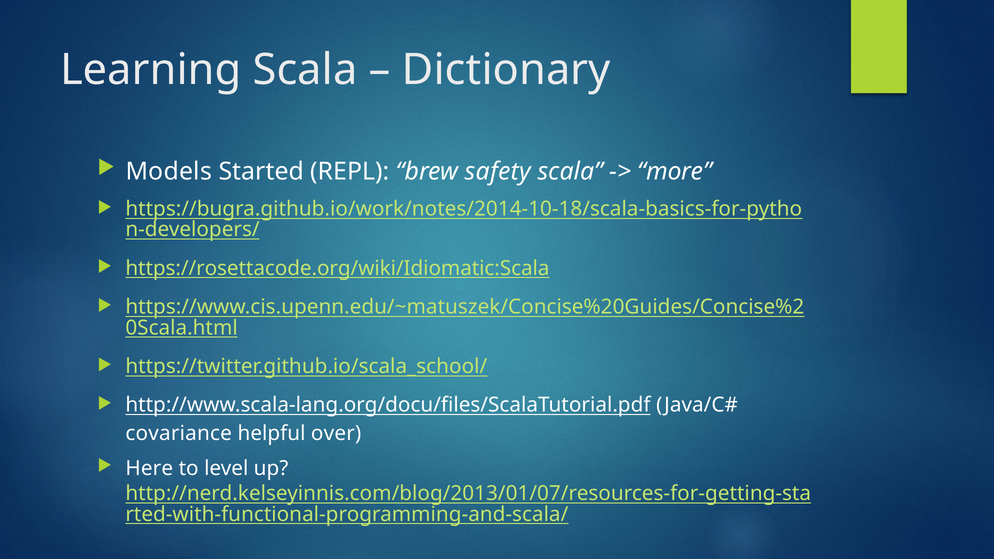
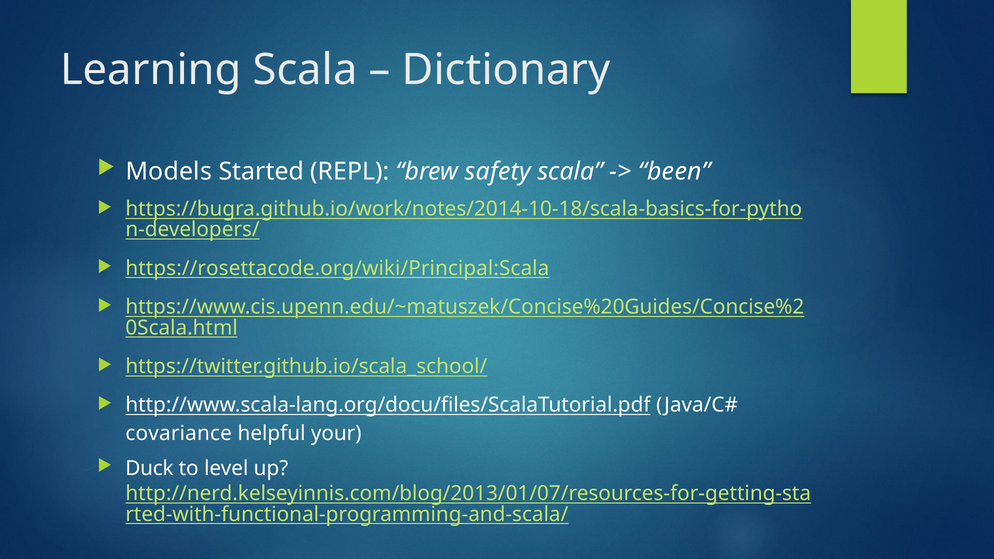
more: more -> been
https://rosettacode.org/wiki/Idiomatic:Scala: https://rosettacode.org/wiki/Idiomatic:Scala -> https://rosettacode.org/wiki/Principal:Scala
over: over -> your
Here: Here -> Duck
